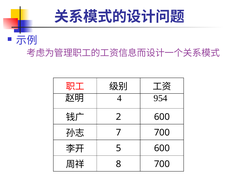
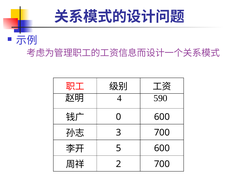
954: 954 -> 590
2: 2 -> 0
7: 7 -> 3
8: 8 -> 2
